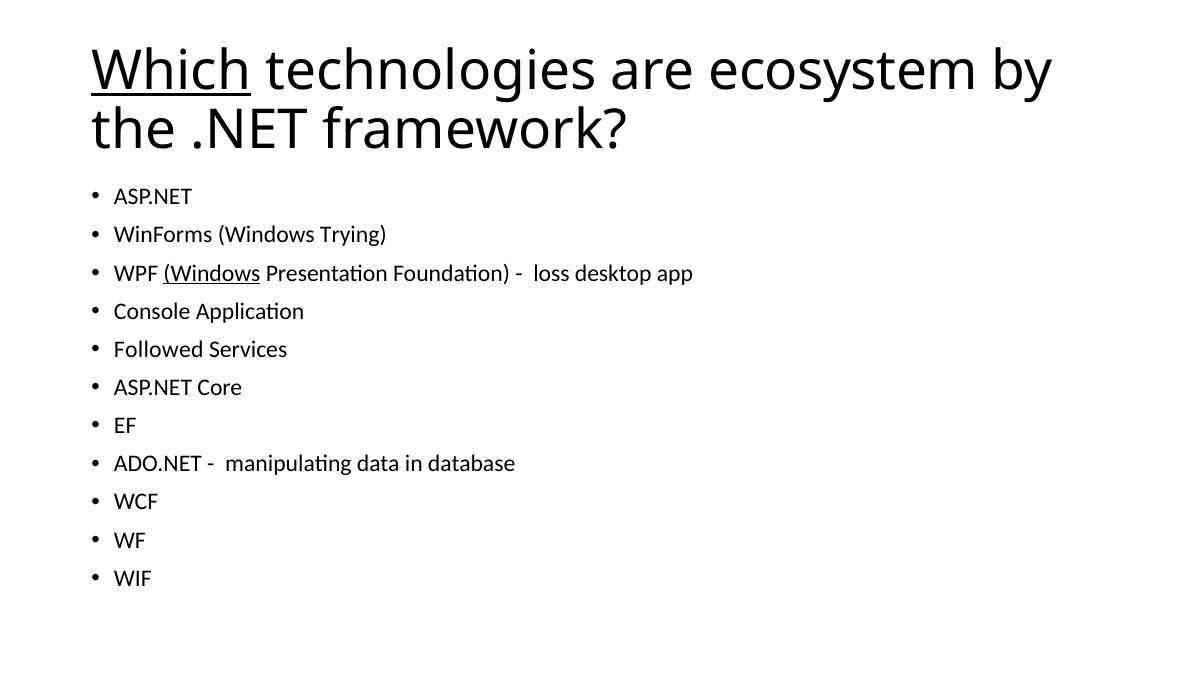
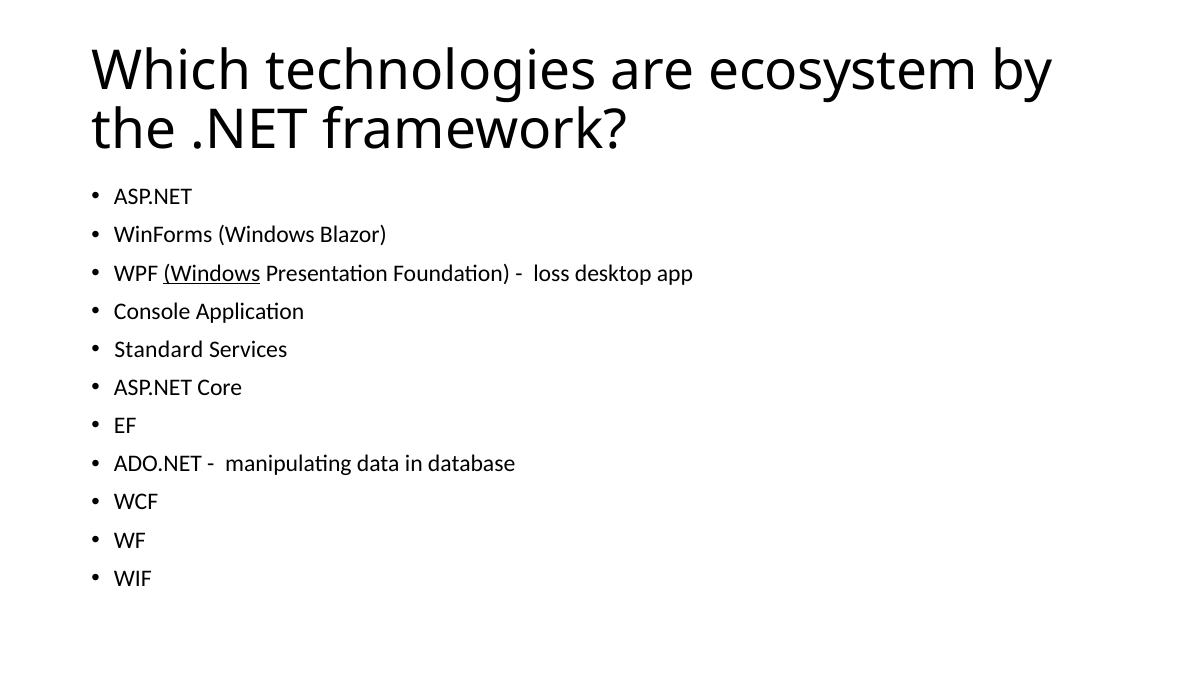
Which underline: present -> none
Trying: Trying -> Blazor
Followed: Followed -> Standard
